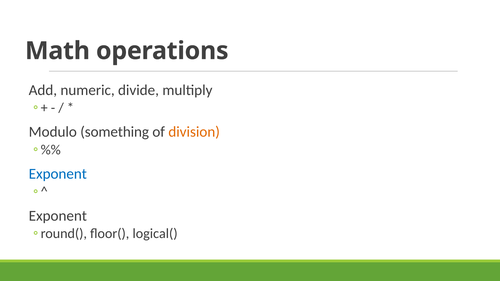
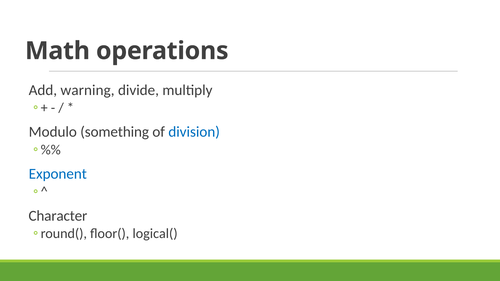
numeric: numeric -> warning
division colour: orange -> blue
Exponent at (58, 216): Exponent -> Character
